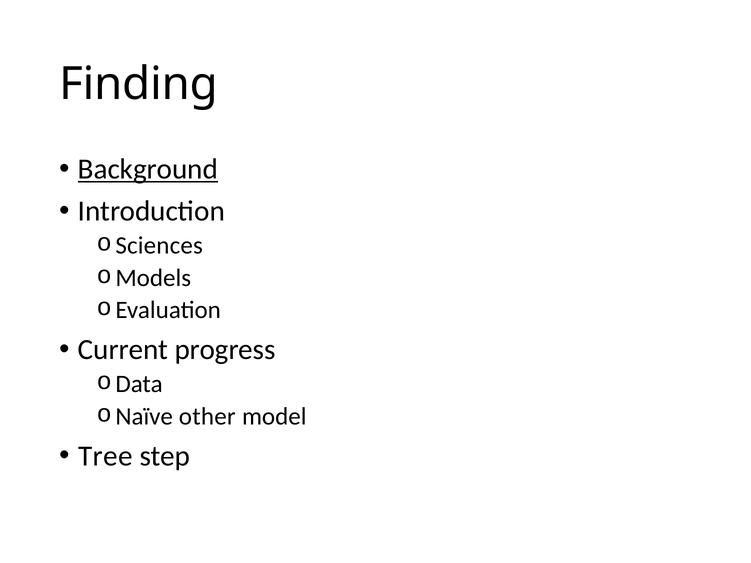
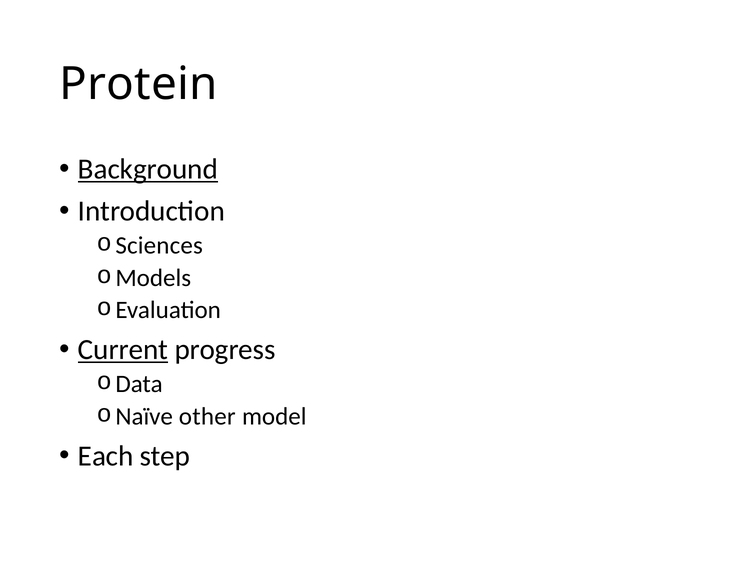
Finding: Finding -> Protein
Current underline: none -> present
Tree: Tree -> Each
